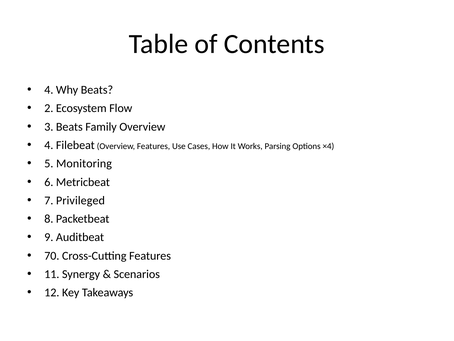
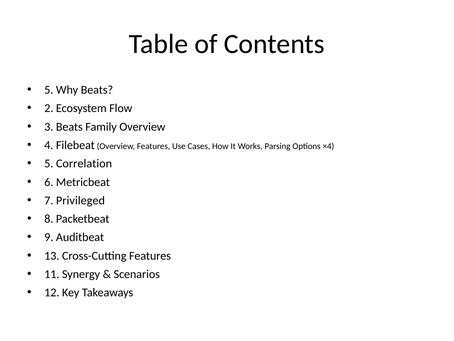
4 at (49, 90): 4 -> 5
Monitoring: Monitoring -> Correlation
70: 70 -> 13
